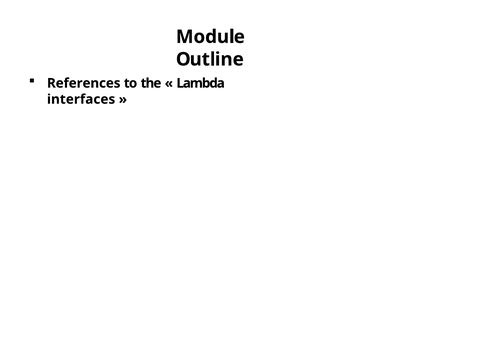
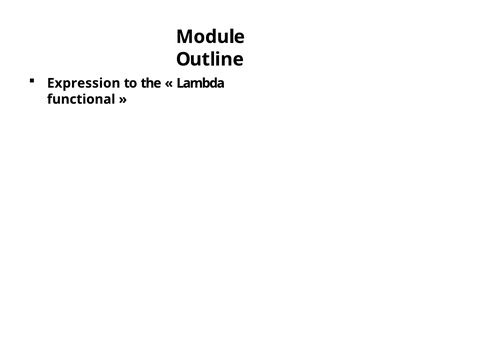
References: References -> Expression
interfaces: interfaces -> functional
